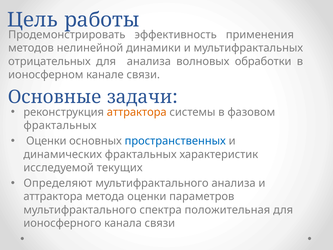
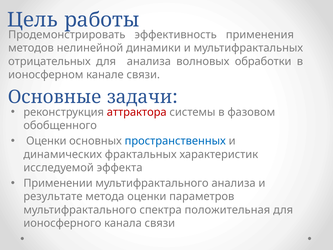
аттрактора at (137, 112) colour: orange -> red
фрактальных at (60, 125): фрактальных -> обобщенного
текущих: текущих -> эффекта
Определяют: Определяют -> Применении
аттрактора at (53, 196): аттрактора -> результате
